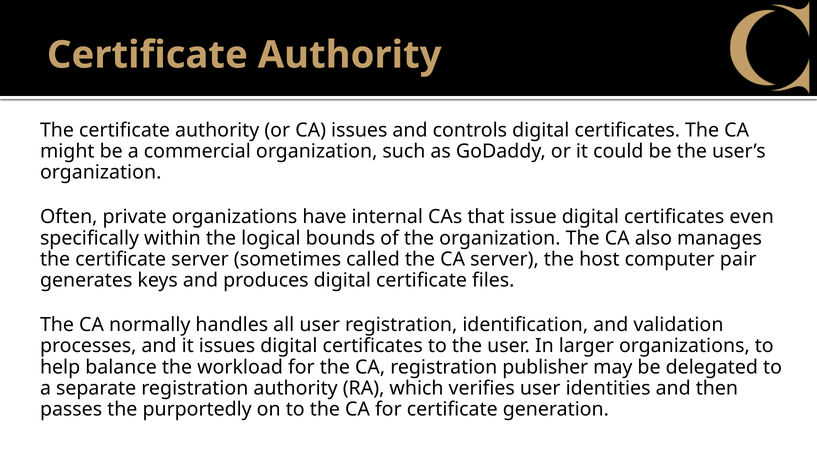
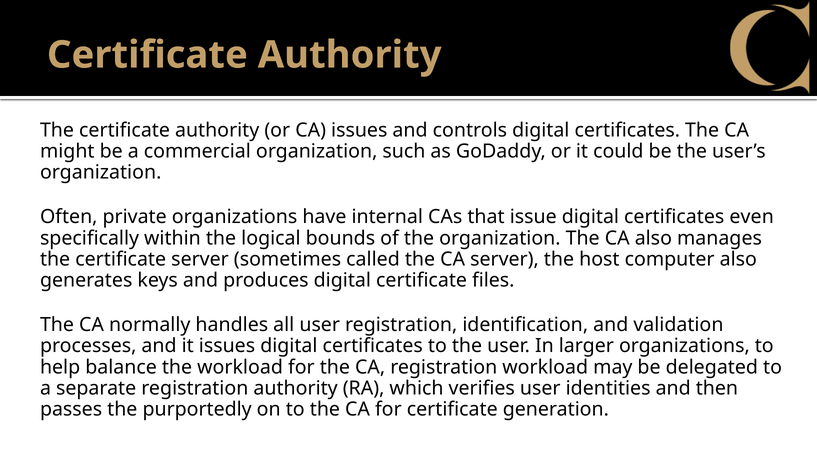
computer pair: pair -> also
registration publisher: publisher -> workload
